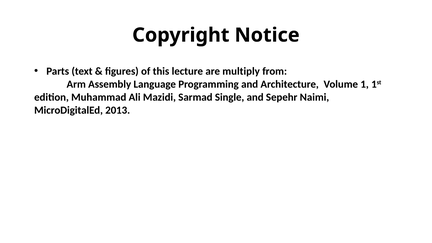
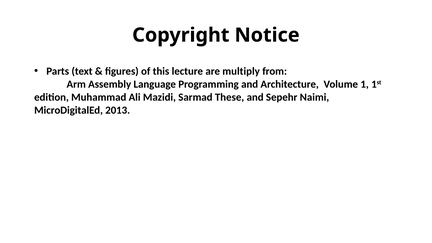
Single: Single -> These
